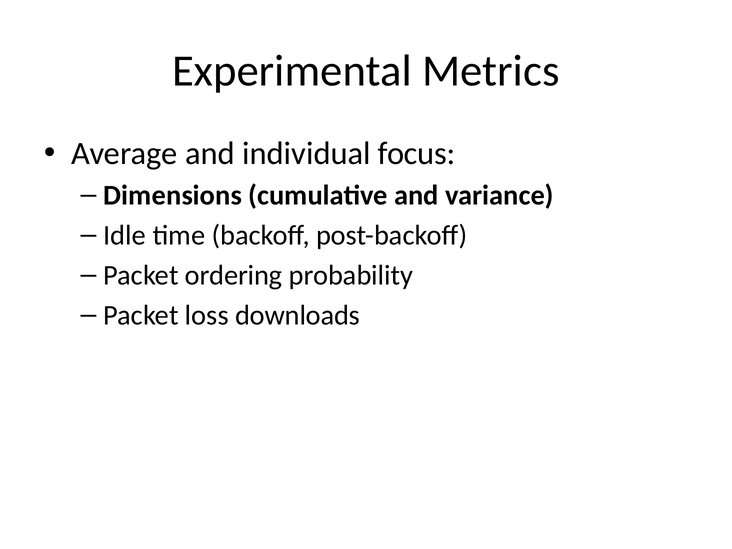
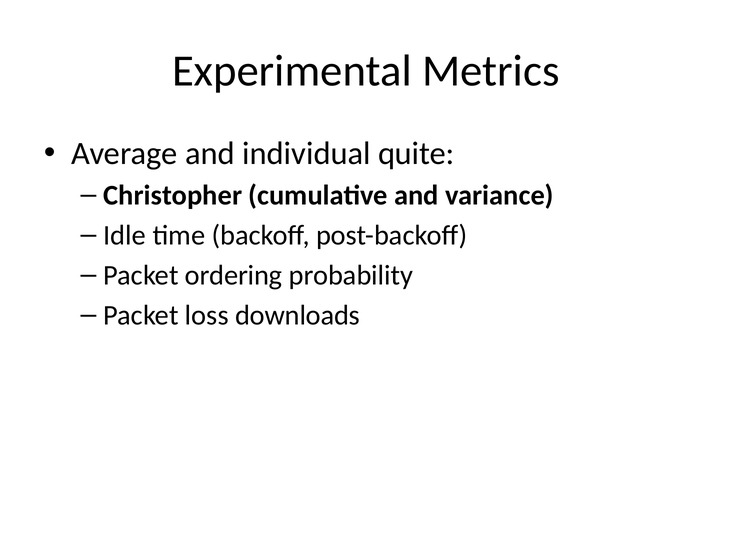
focus: focus -> quite
Dimensions: Dimensions -> Christopher
